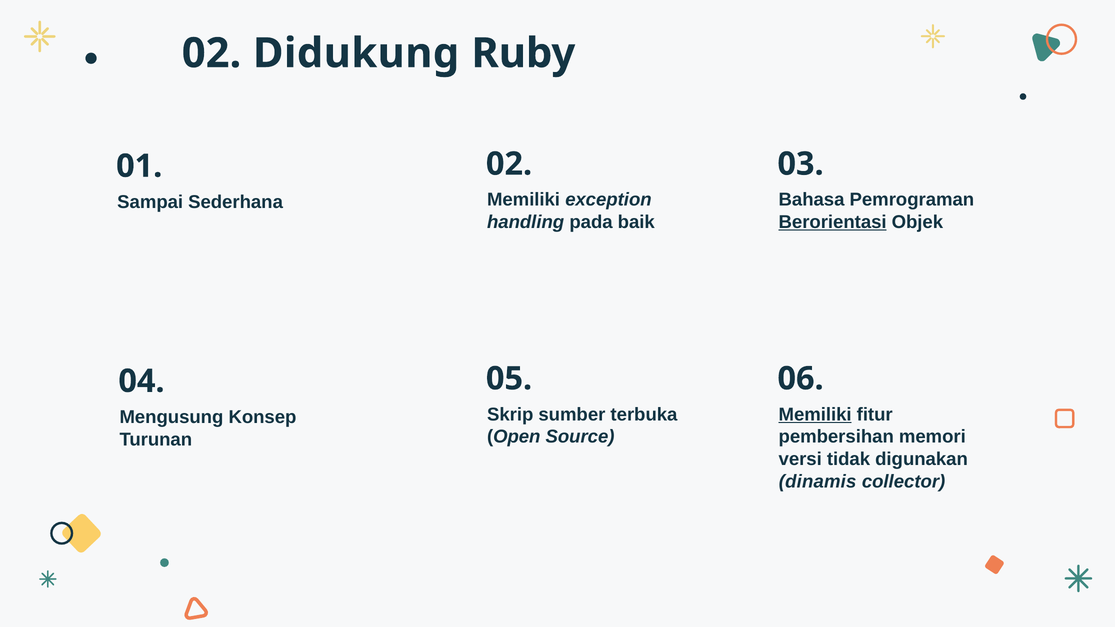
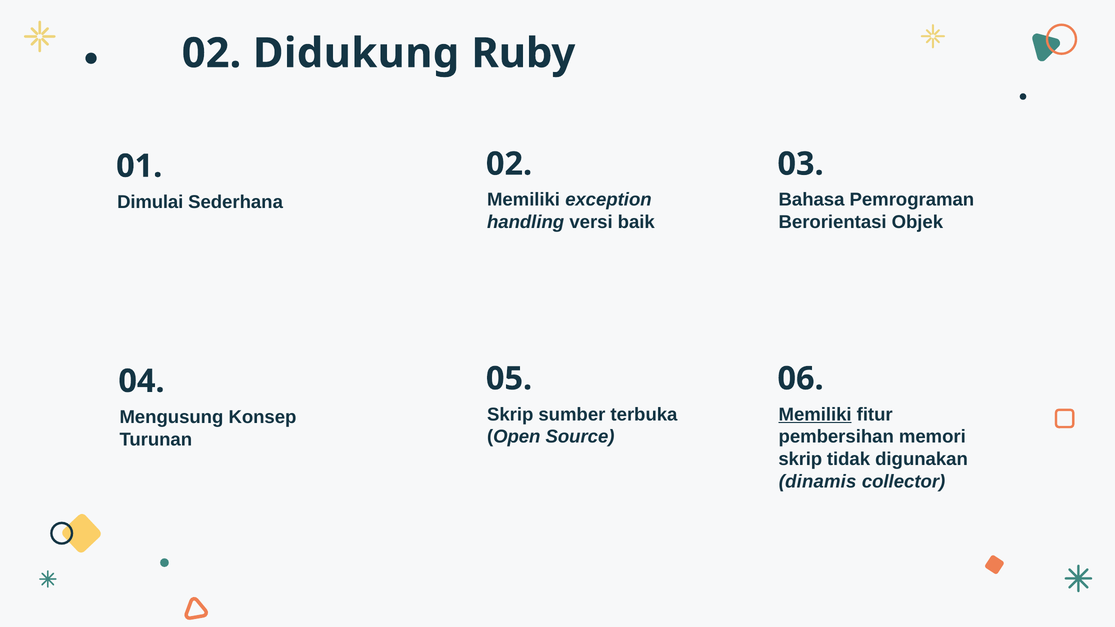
Sampai: Sampai -> Dimulai
pada: pada -> versi
Berorientasi underline: present -> none
versi at (800, 459): versi -> skrip
